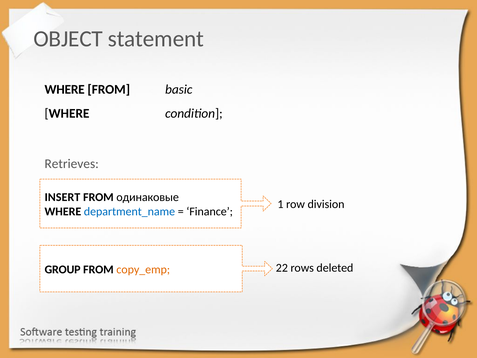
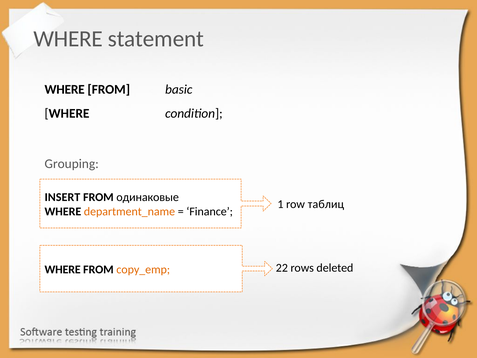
OBJECT at (68, 39): OBJECT -> WHERE
Retrieves: Retrieves -> Grouping
division: division -> таблиц
department_name colour: blue -> orange
GROUP at (63, 269): GROUP -> WHERE
